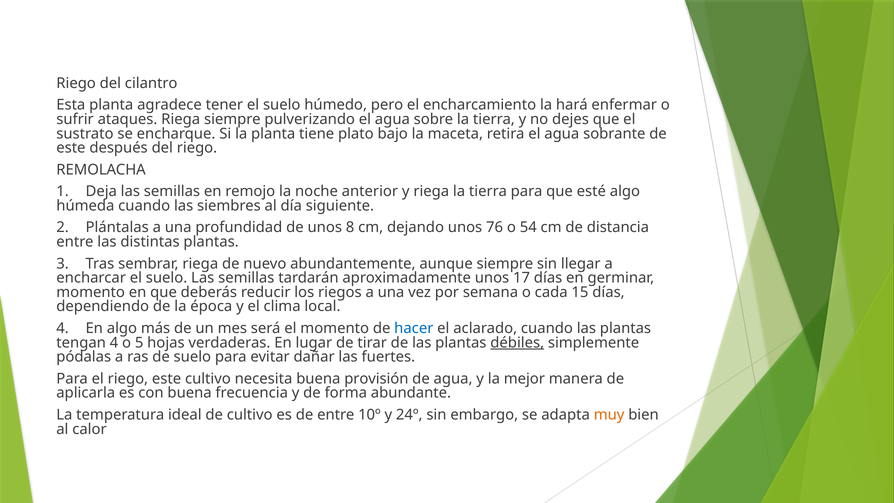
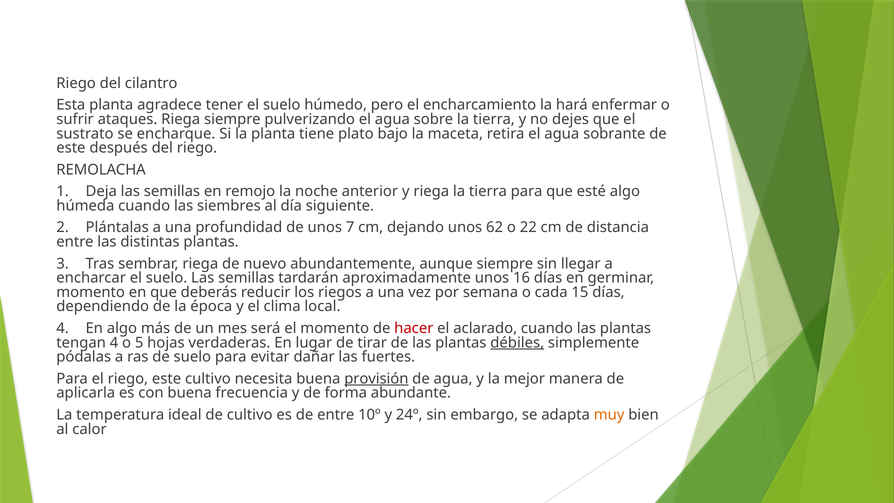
8: 8 -> 7
76: 76 -> 62
54: 54 -> 22
17: 17 -> 16
hacer colour: blue -> red
provisión underline: none -> present
